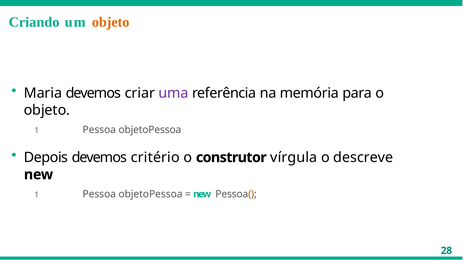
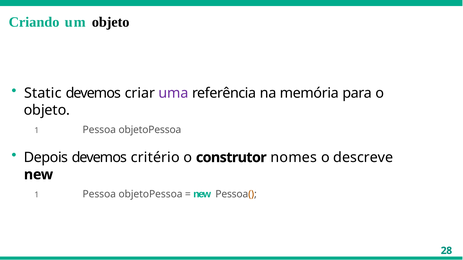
objeto at (111, 22) colour: orange -> black
Maria: Maria -> Static
vírgula: vírgula -> nomes
